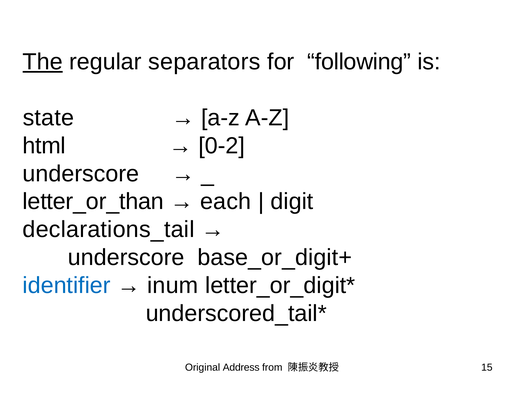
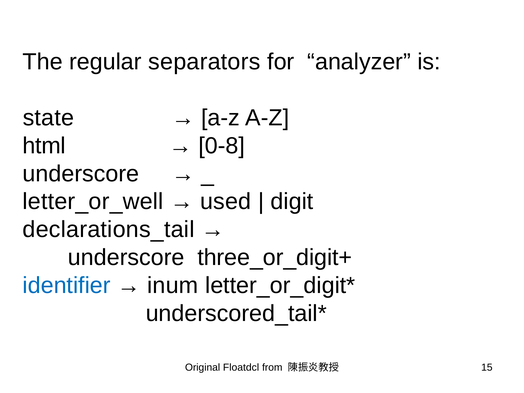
The underline: present -> none
following: following -> analyzer
0-2: 0-2 -> 0-8
letter_or_than: letter_or_than -> letter_or_well
each: each -> used
base_or_digit+: base_or_digit+ -> three_or_digit+
Address: Address -> Floatdcl
